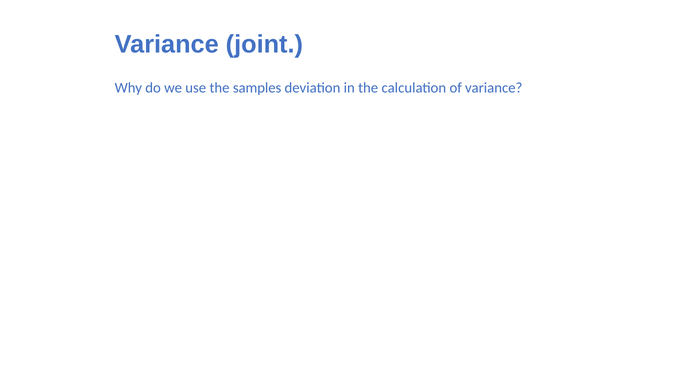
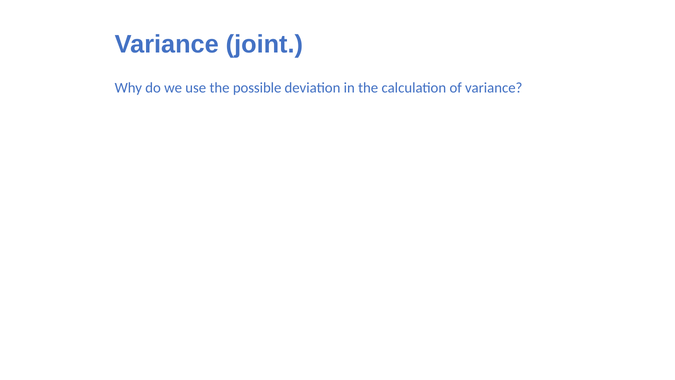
samples: samples -> possible
